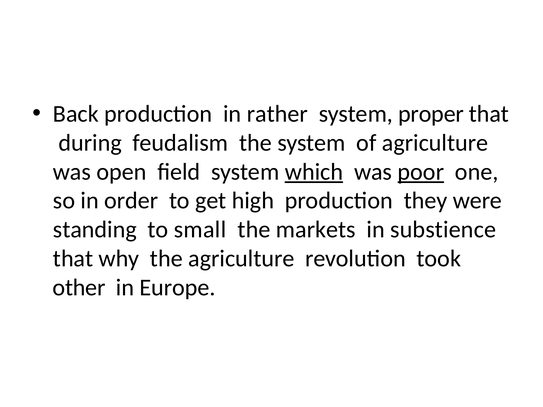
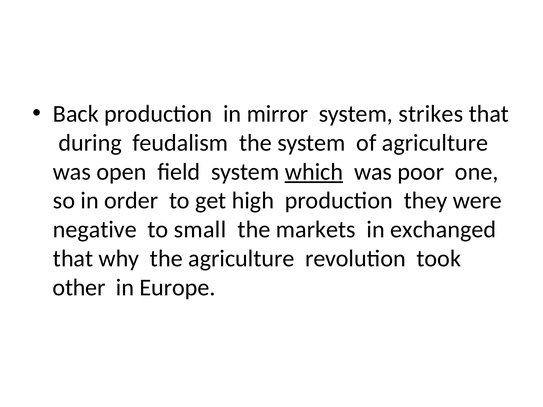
rather: rather -> mirror
proper: proper -> strikes
poor underline: present -> none
standing: standing -> negative
substience: substience -> exchanged
